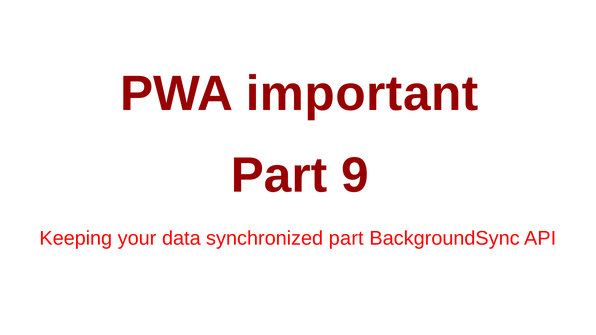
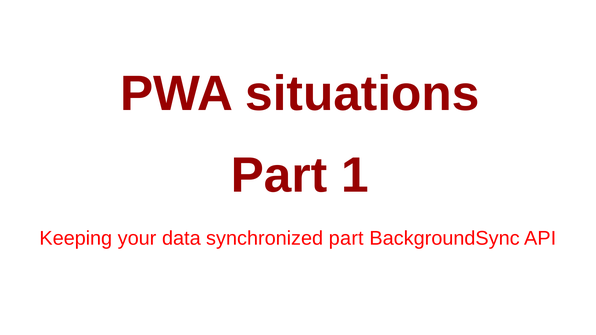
important: important -> situations
9: 9 -> 1
